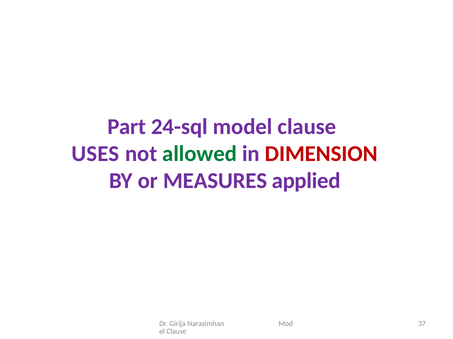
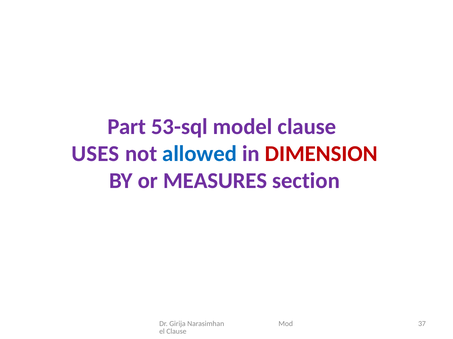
24-sql: 24-sql -> 53-sql
allowed colour: green -> blue
applied: applied -> section
